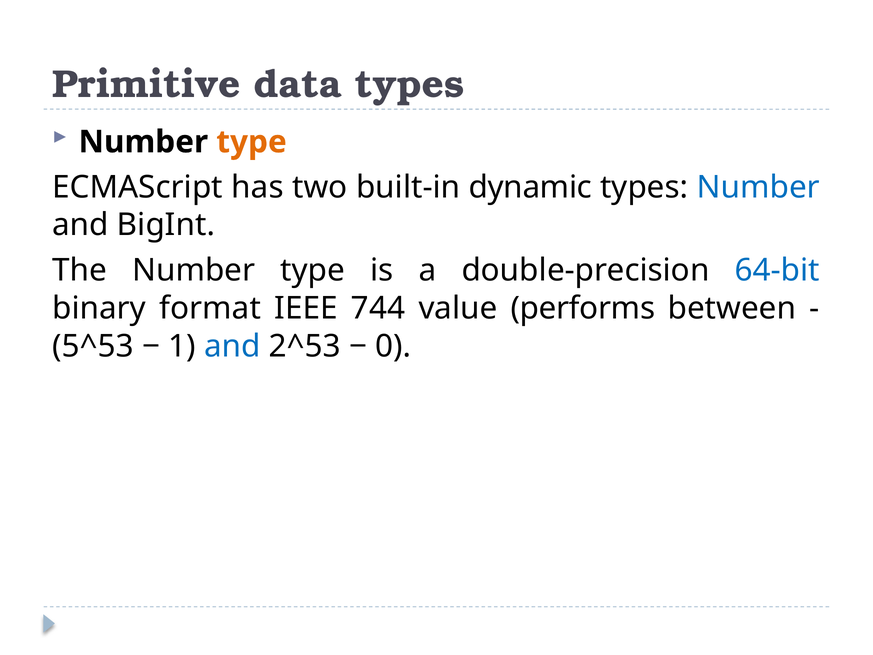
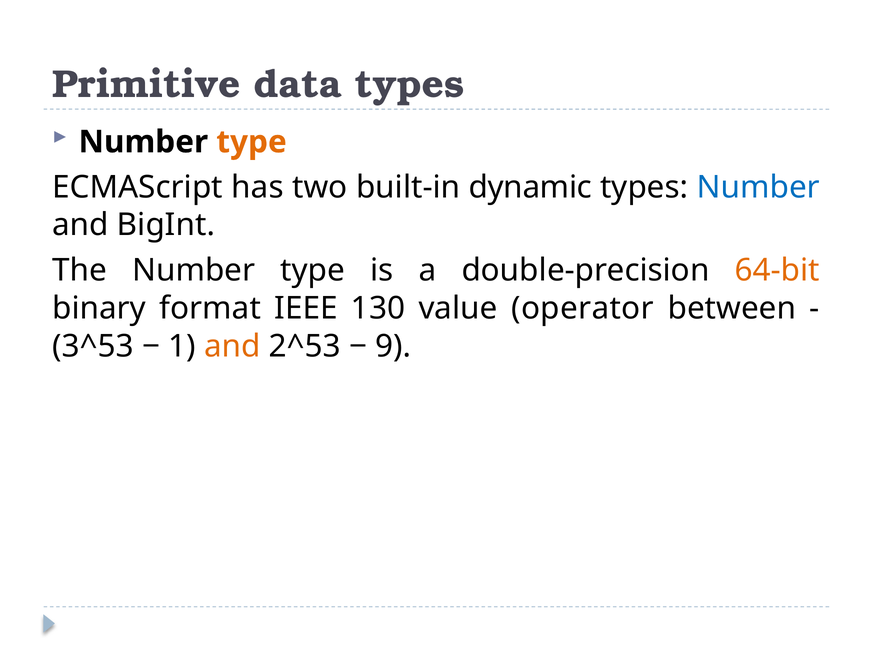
64-bit colour: blue -> orange
744: 744 -> 130
performs: performs -> operator
5^53: 5^53 -> 3^53
and at (232, 346) colour: blue -> orange
0: 0 -> 9
